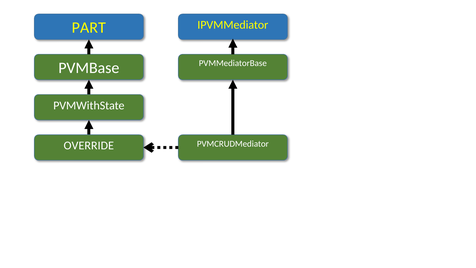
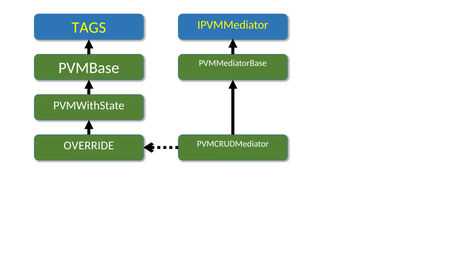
PART: PART -> TAGS
